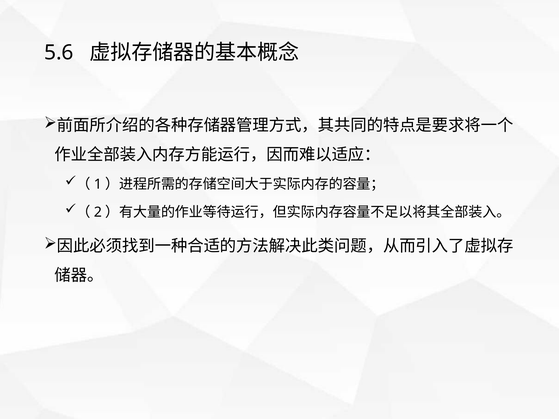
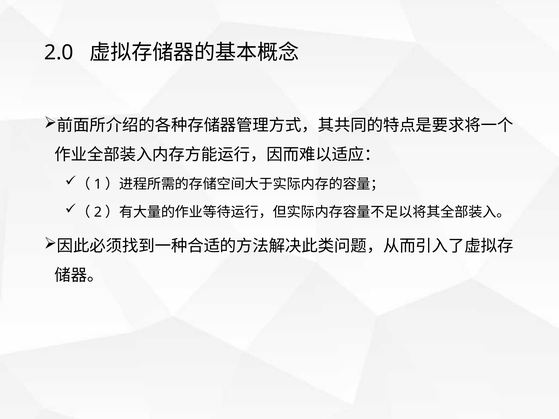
5.6: 5.6 -> 2.0
